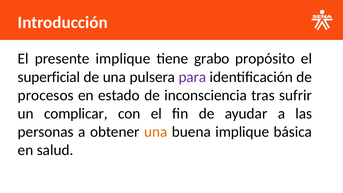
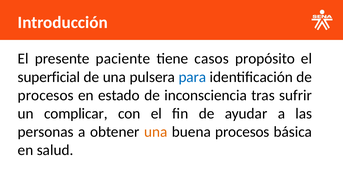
presente implique: implique -> paciente
grabo: grabo -> casos
para colour: purple -> blue
buena implique: implique -> procesos
